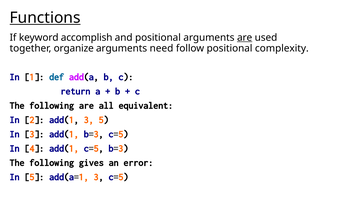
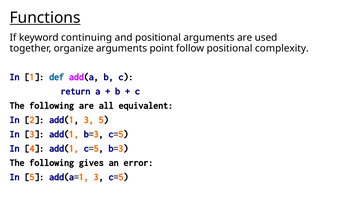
accomplish: accomplish -> continuing
are at (245, 37) underline: present -> none
need: need -> point
